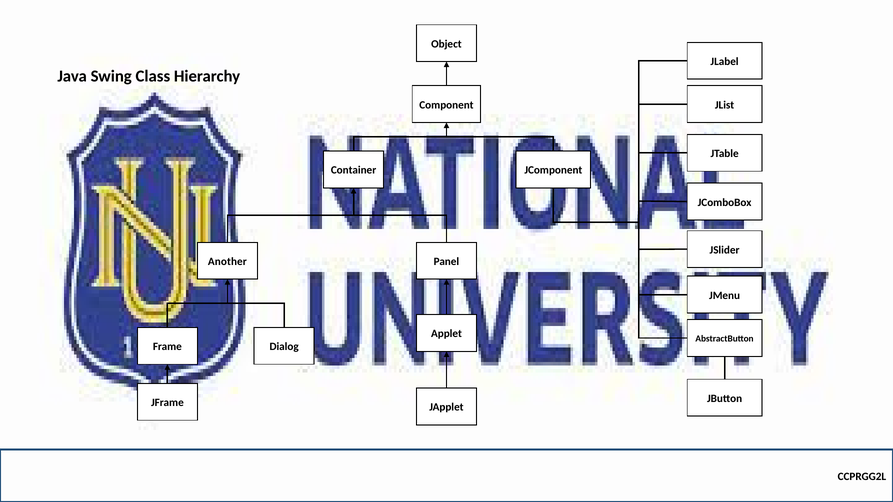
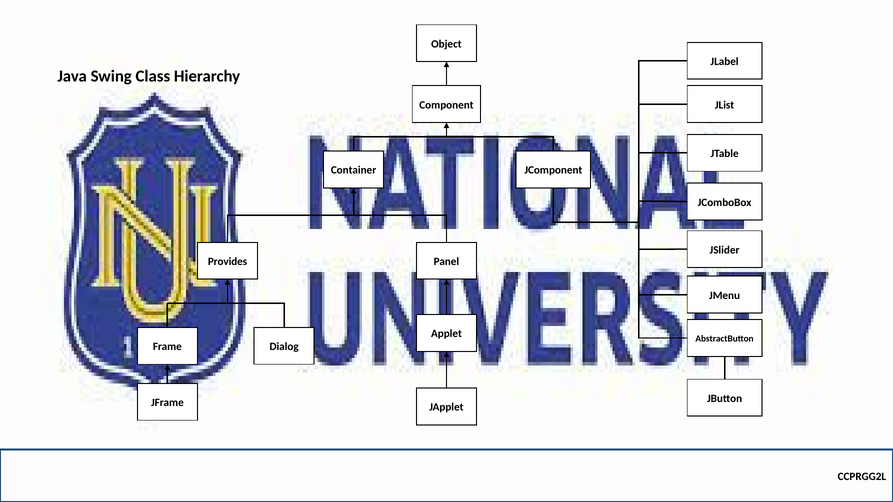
Another: Another -> Provides
